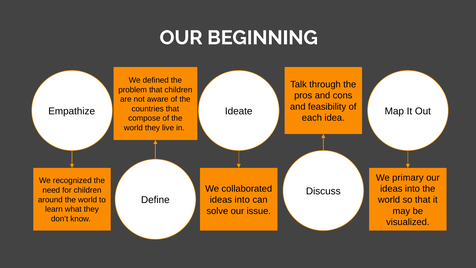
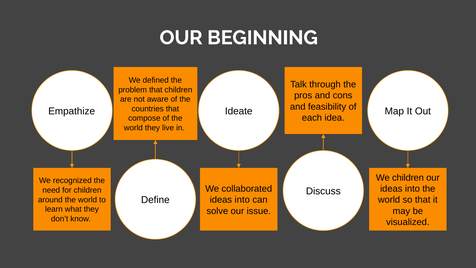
We primary: primary -> children
